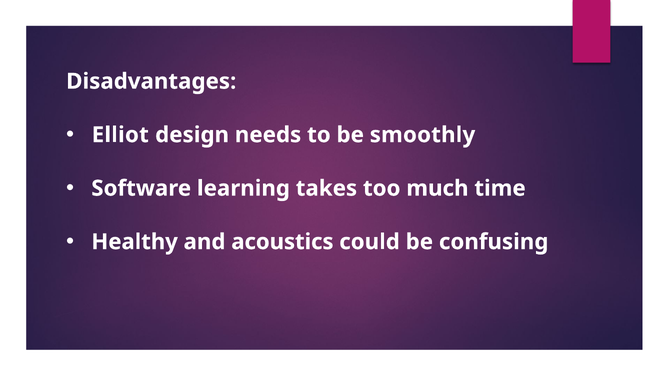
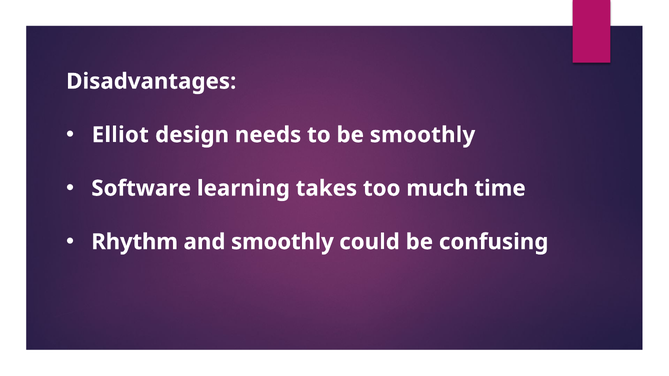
Healthy: Healthy -> Rhythm
and acoustics: acoustics -> smoothly
